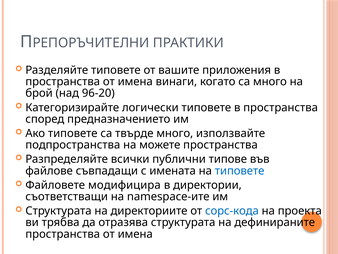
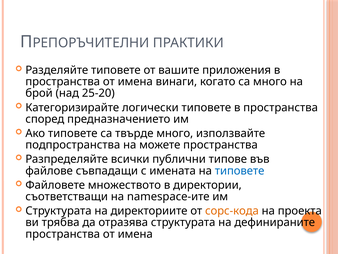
96-20: 96-20 -> 25-20
модифицира: модифицира -> множеството
сорс-кода colour: blue -> orange
